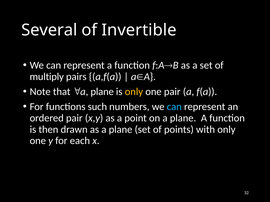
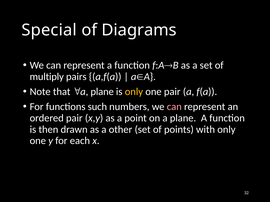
Several: Several -> Special
Invertible: Invertible -> Diagrams
can at (174, 107) colour: light blue -> pink
as a plane: plane -> other
